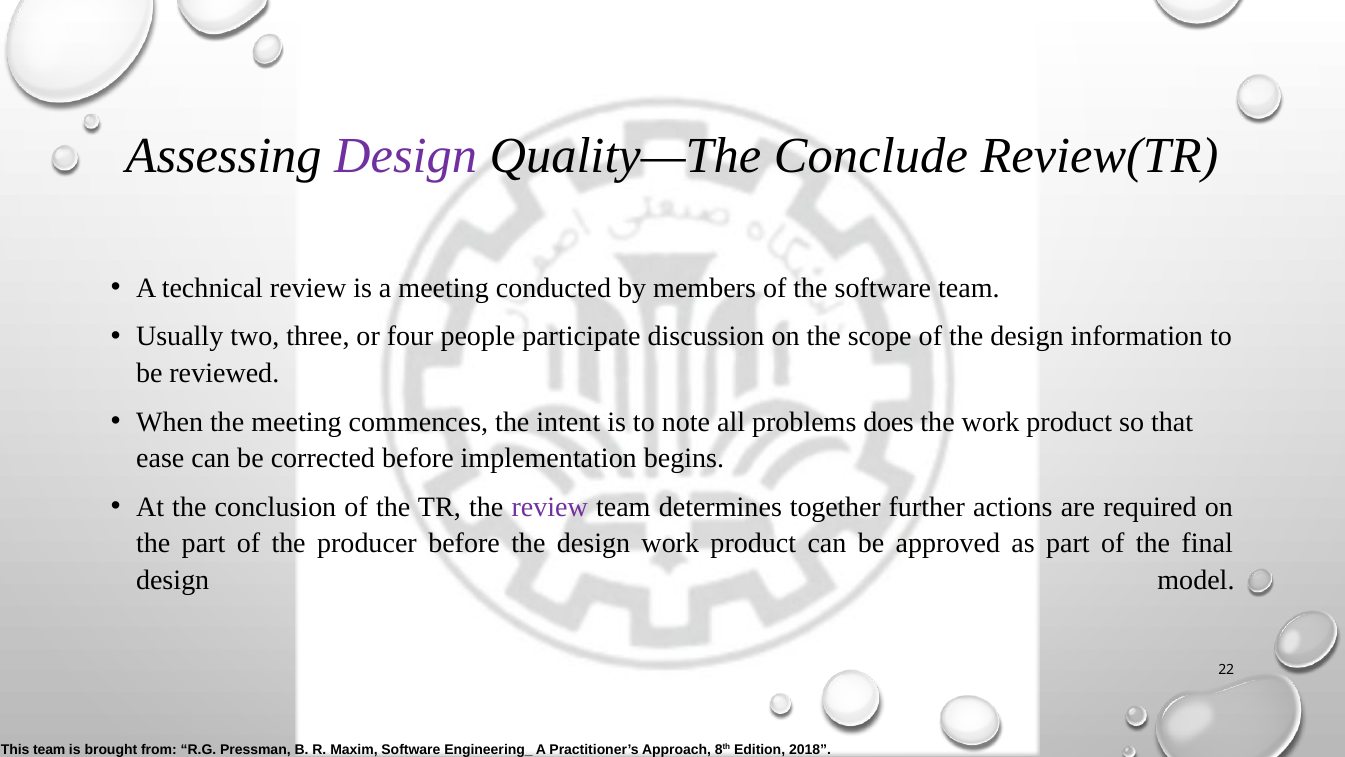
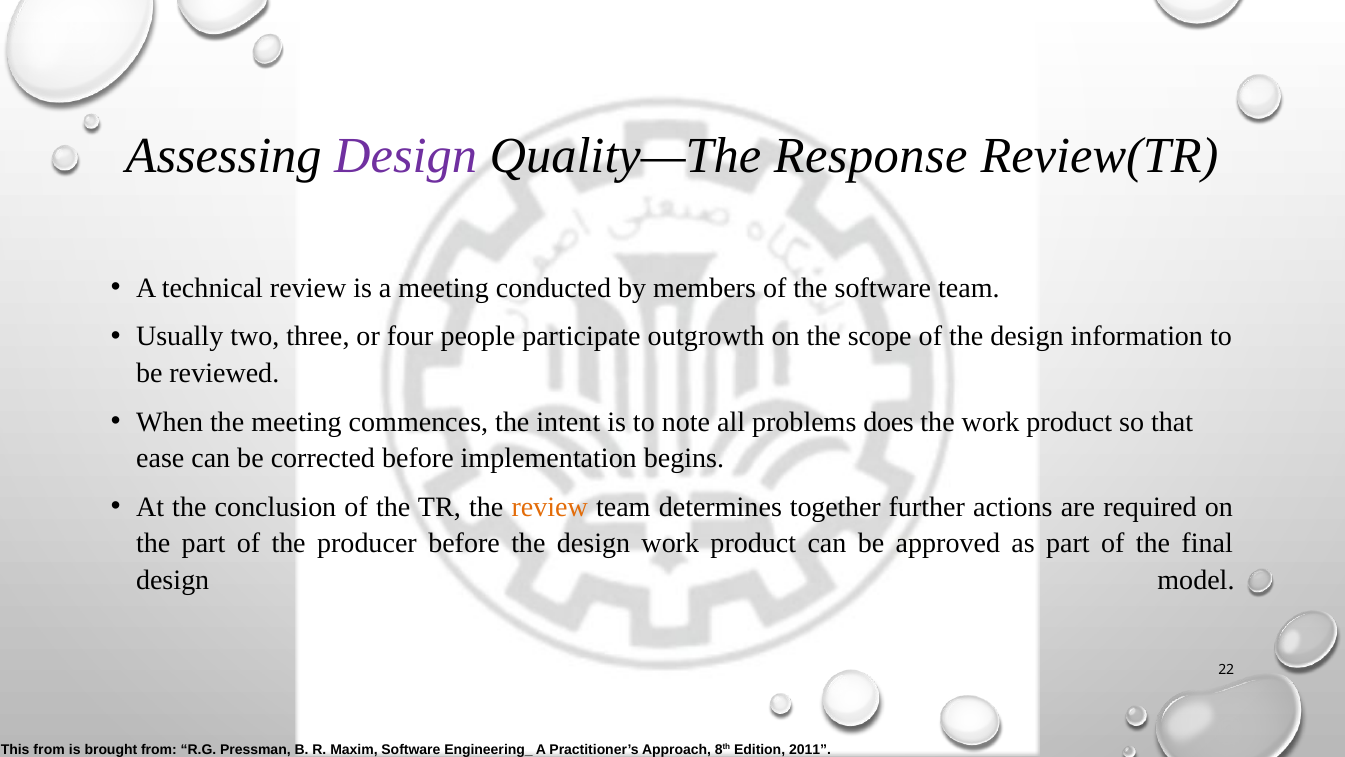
Conclude: Conclude -> Response
discussion: discussion -> outgrowth
review at (550, 507) colour: purple -> orange
This team: team -> from
2018: 2018 -> 2011
